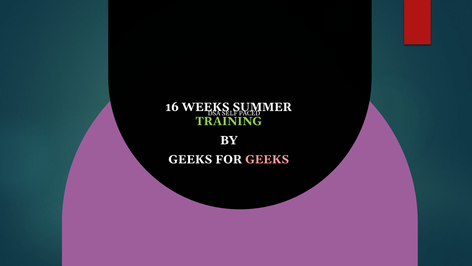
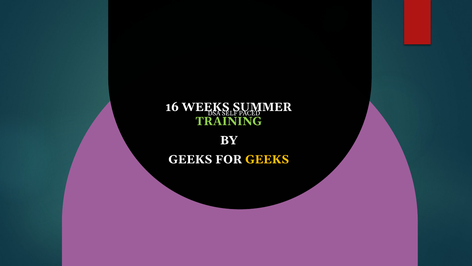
GEEKS at (267, 159) colour: pink -> yellow
